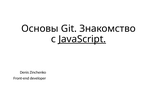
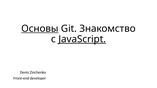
Основы underline: none -> present
